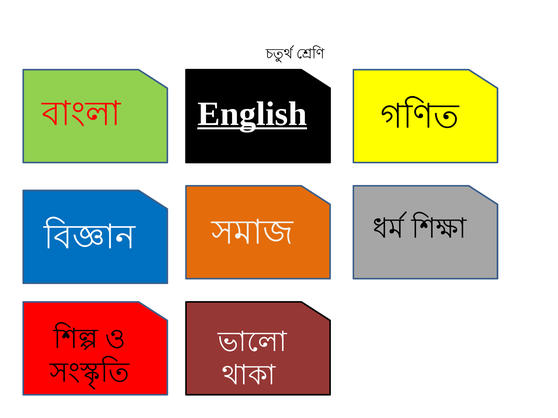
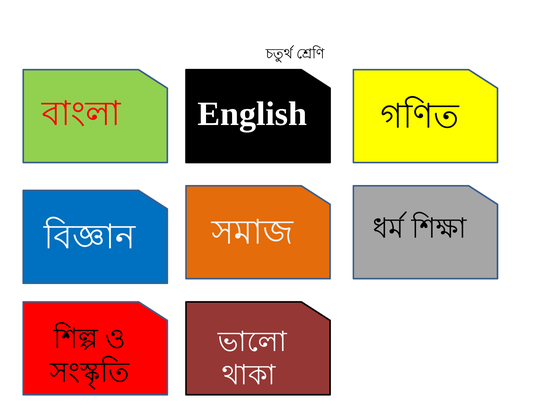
English underline: present -> none
